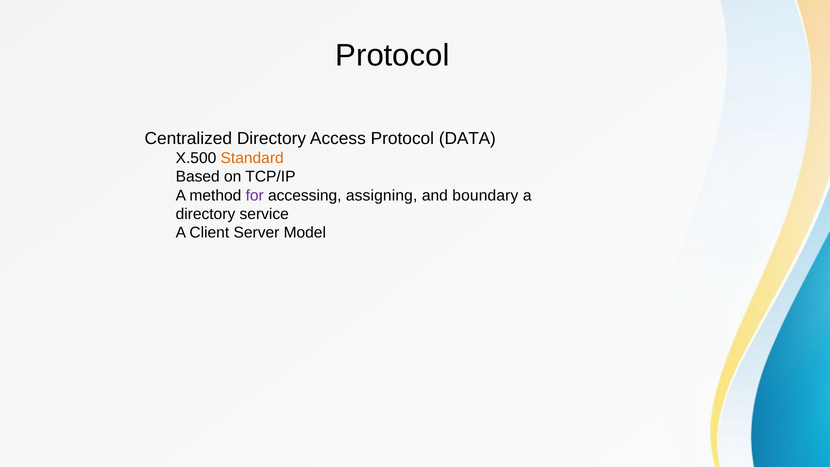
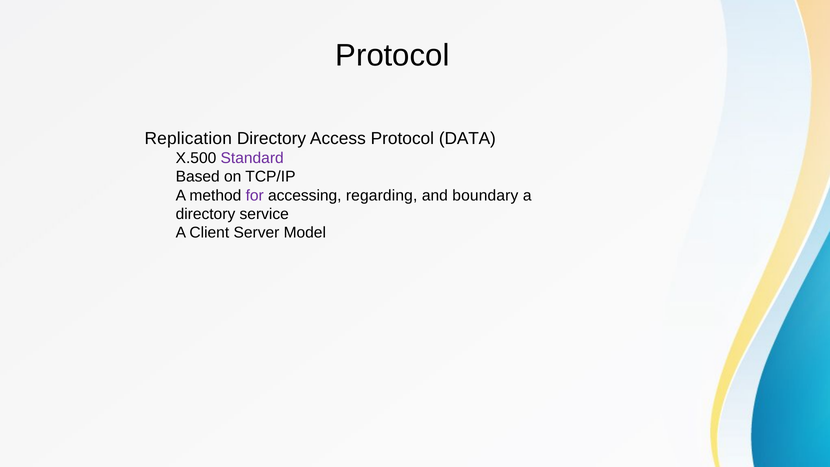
Centralized: Centralized -> Replication
Standard colour: orange -> purple
assigning: assigning -> regarding
